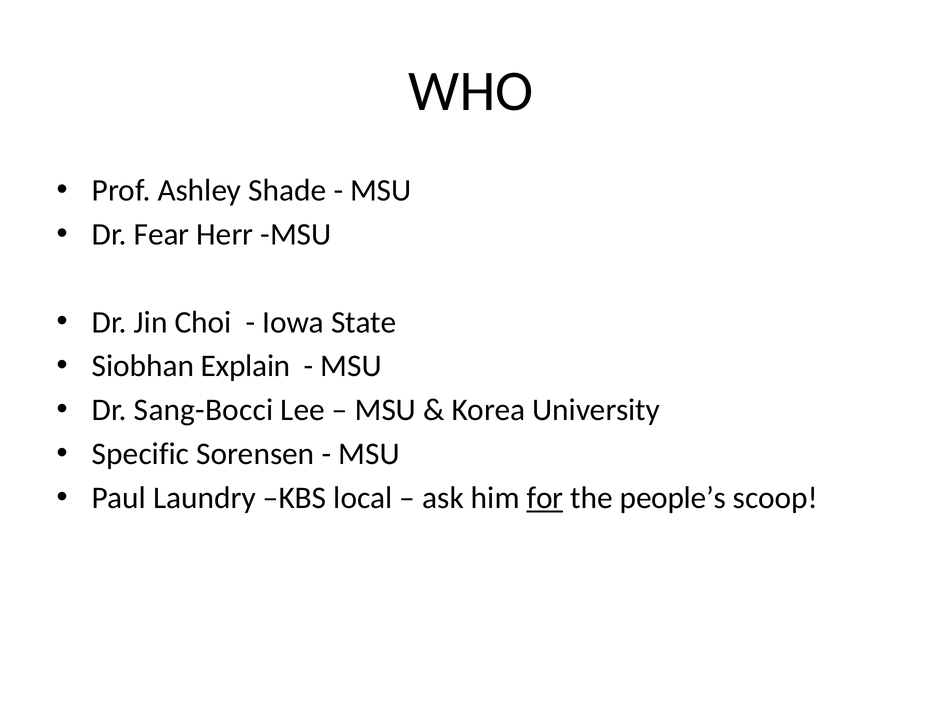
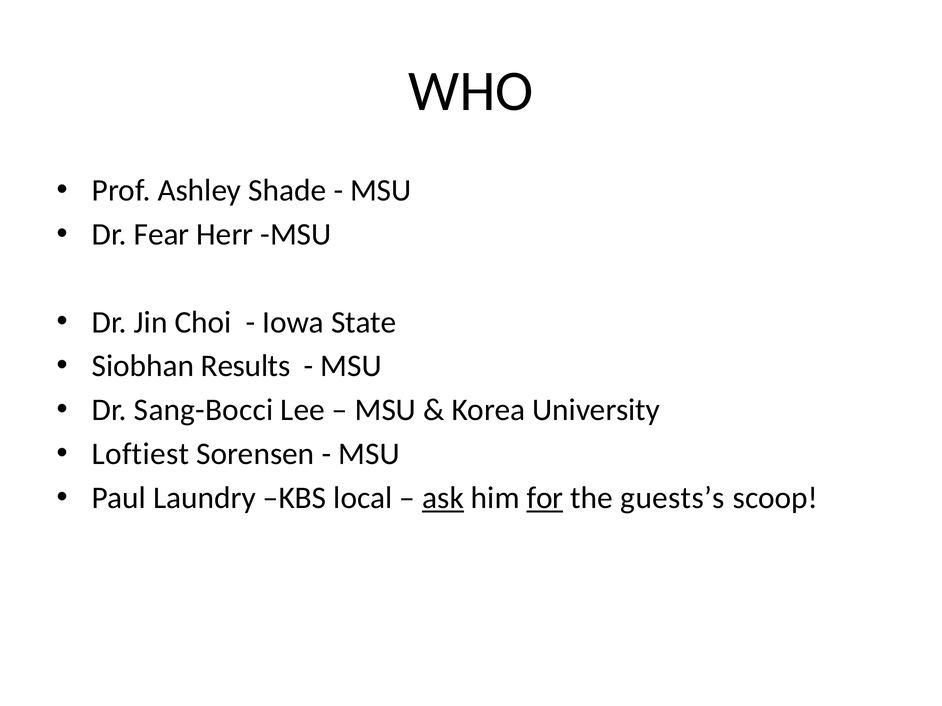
Explain: Explain -> Results
Specific: Specific -> Loftiest
ask underline: none -> present
people’s: people’s -> guests’s
